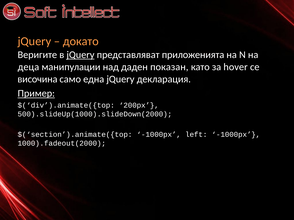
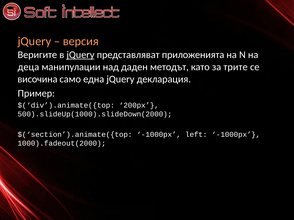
докато: докато -> версия
показан: показан -> методът
hover: hover -> трите
Пример underline: present -> none
